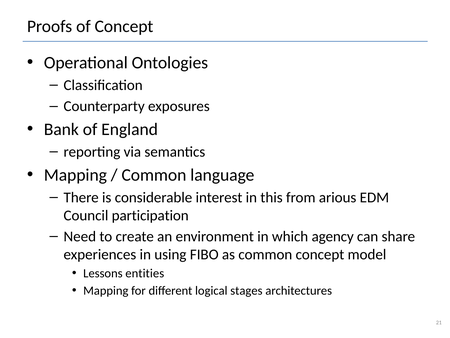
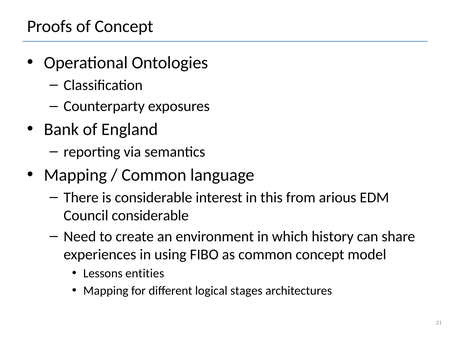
Council participation: participation -> considerable
agency: agency -> history
